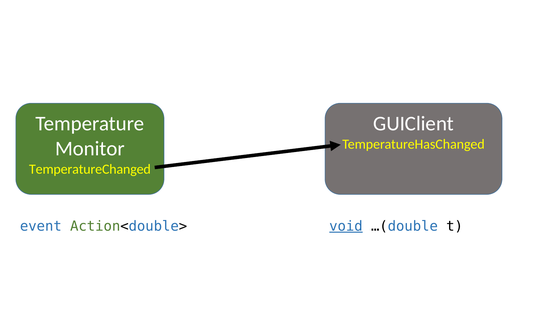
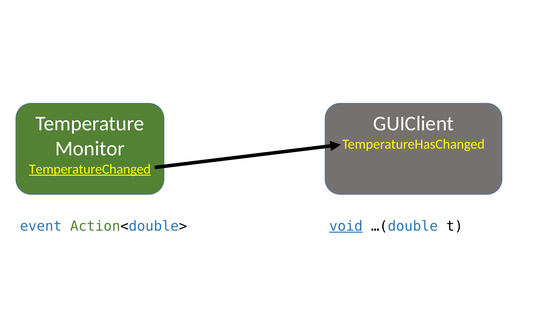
TemperatureChanged underline: none -> present
